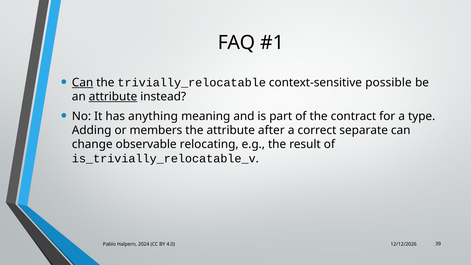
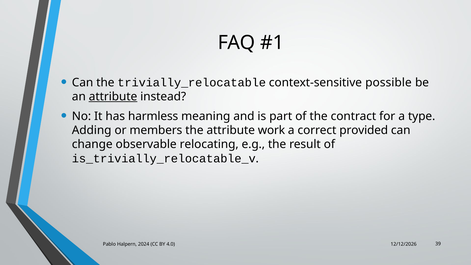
Can at (83, 83) underline: present -> none
anything: anything -> harmless
after: after -> work
separate: separate -> provided
